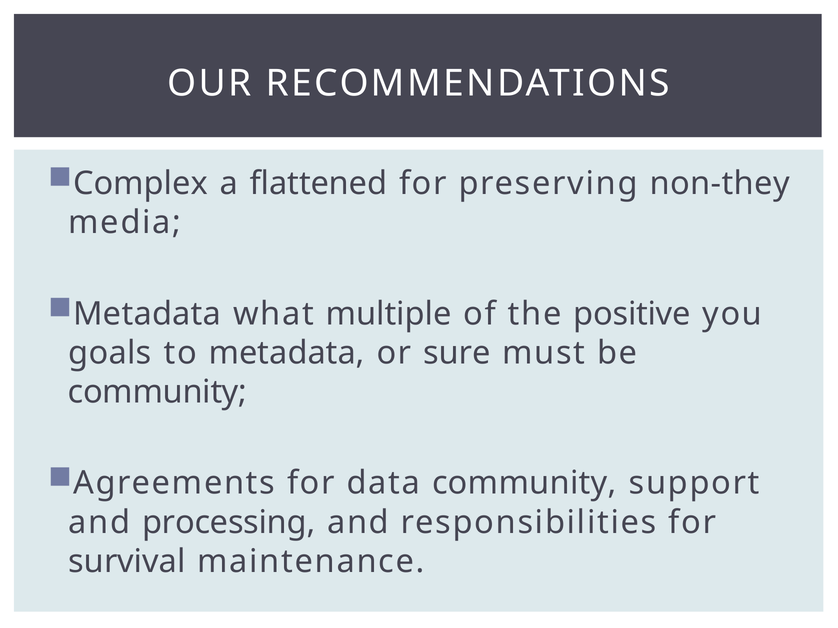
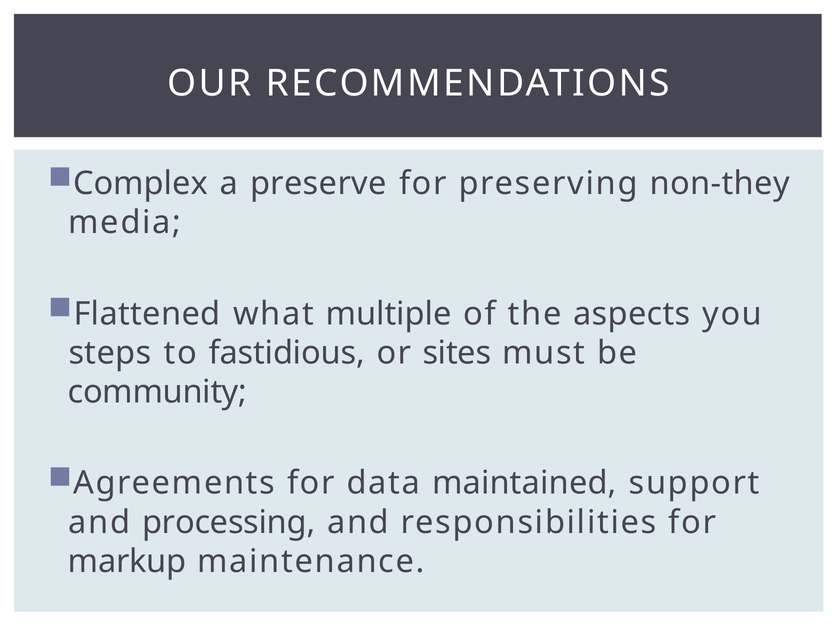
flattened: flattened -> preserve
Metadata at (147, 314): Metadata -> Flattened
positive: positive -> aspects
goals: goals -> steps
to metadata: metadata -> fastidious
sure: sure -> sites
data community: community -> maintained
survival: survival -> markup
